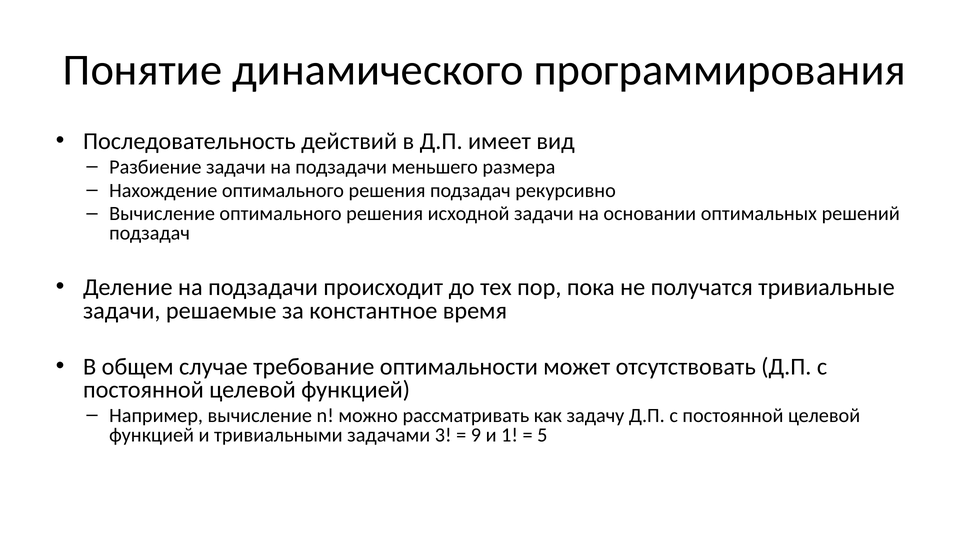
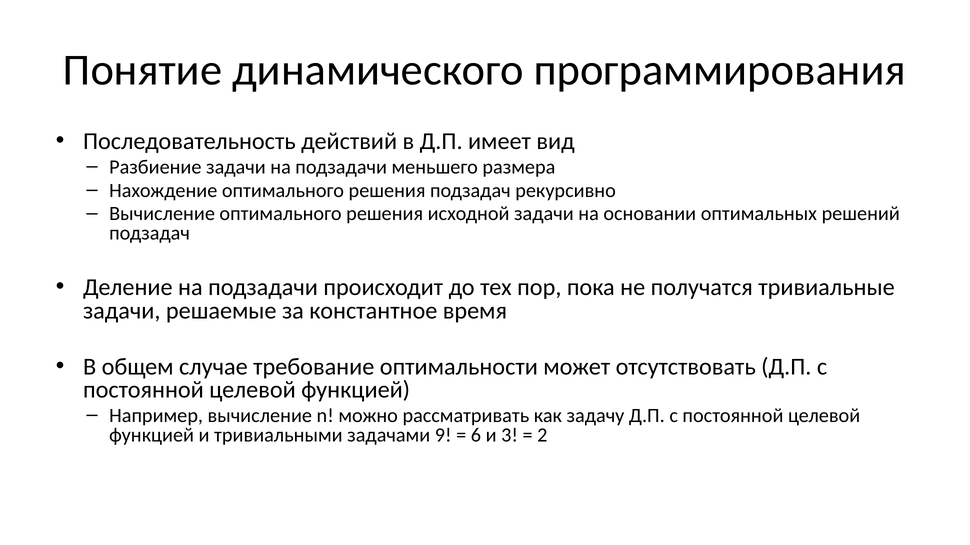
3: 3 -> 9
9: 9 -> 6
1: 1 -> 3
5: 5 -> 2
